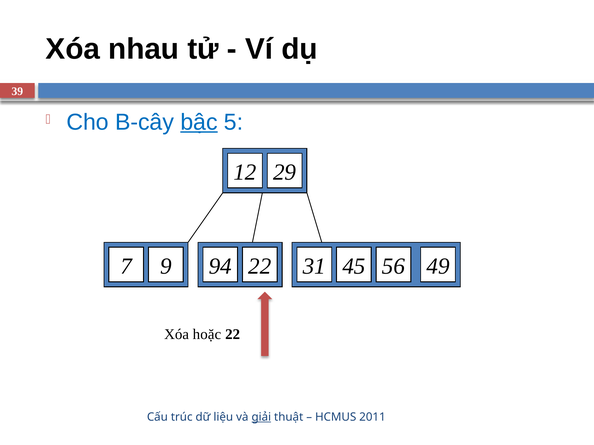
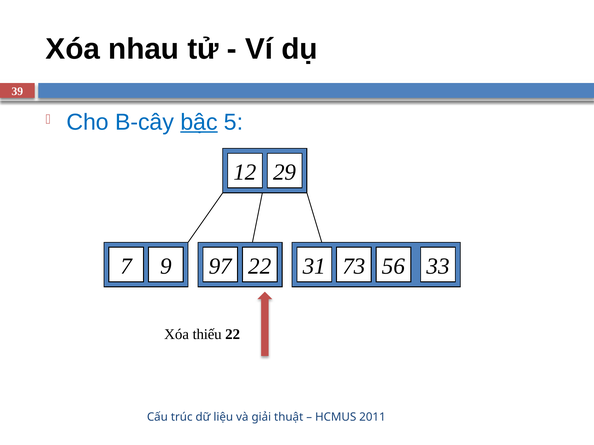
94: 94 -> 97
45: 45 -> 73
49: 49 -> 33
hoặc: hoặc -> thiếu
giải underline: present -> none
